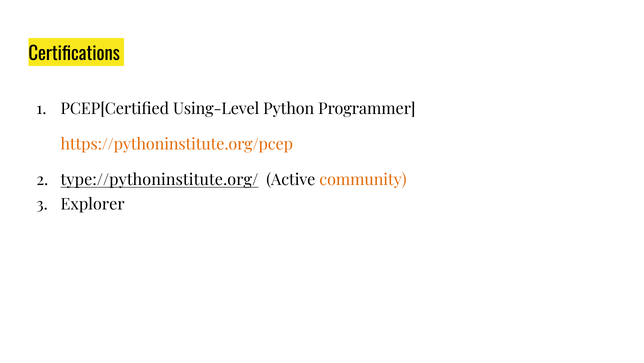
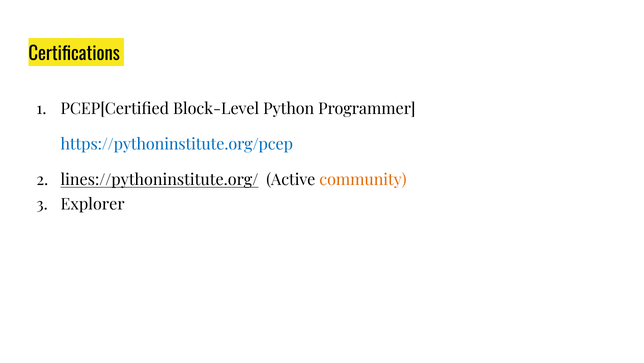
Using-Level: Using-Level -> Block-Level
https://pythoninstitute.org/pcep colour: orange -> blue
type://pythoninstitute.org/: type://pythoninstitute.org/ -> lines://pythoninstitute.org/
